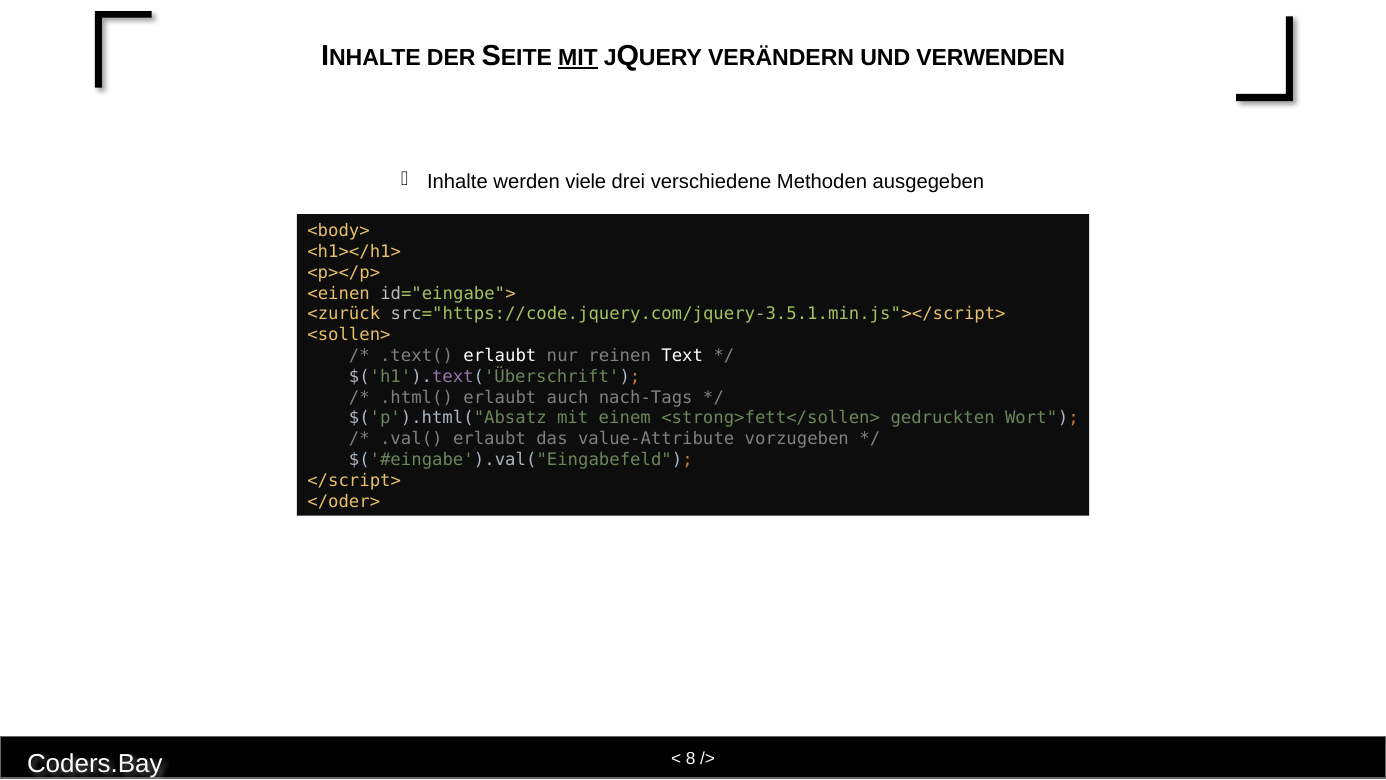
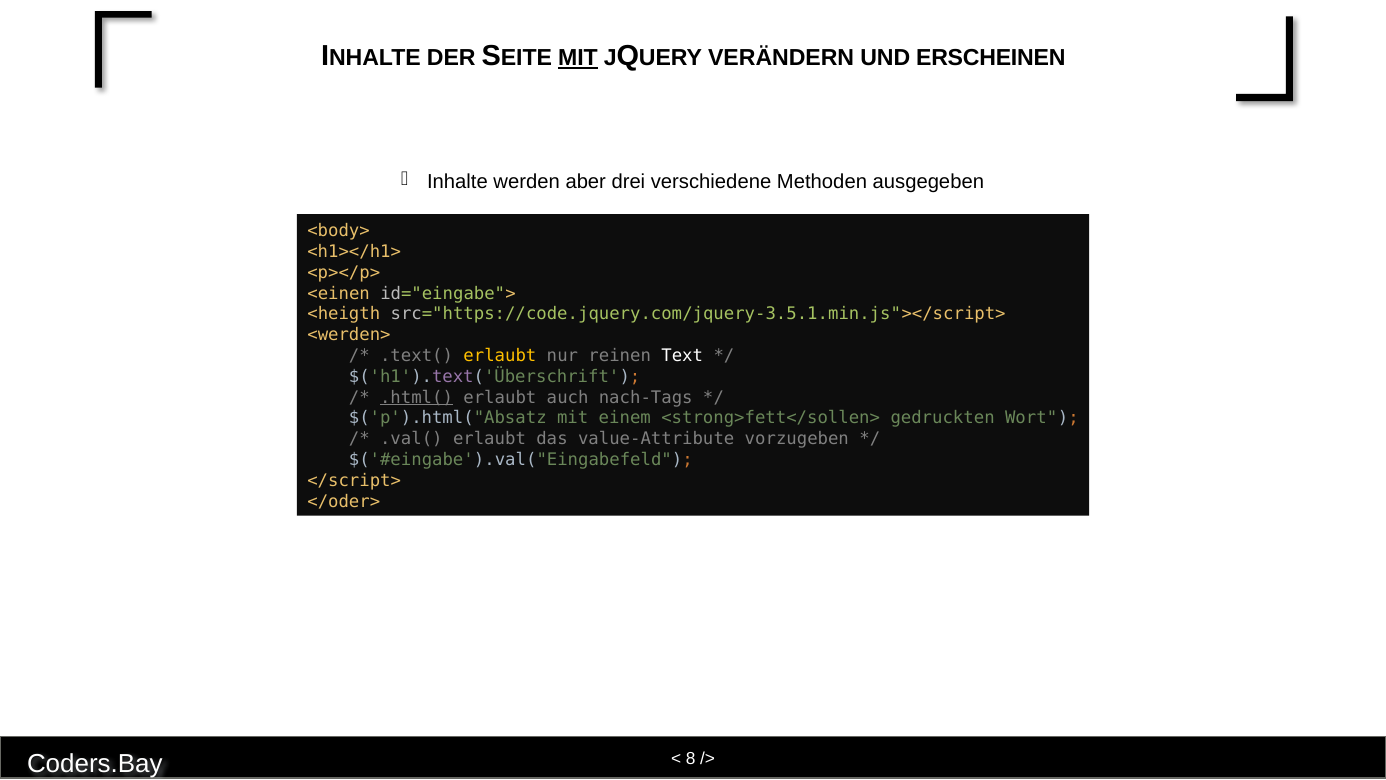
VERWENDEN: VERWENDEN -> ERSCHEINEN
viele: viele -> aber
<zurück: <zurück -> <heigth
<sollen>: <sollen> -> <werden>
erlaubt at (500, 356) colour: white -> yellow
.html( underline: none -> present
